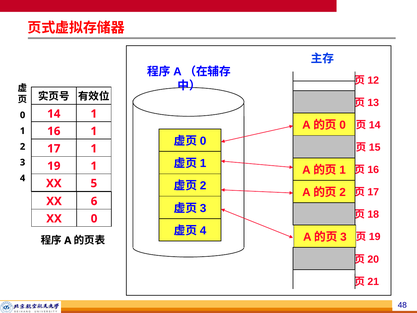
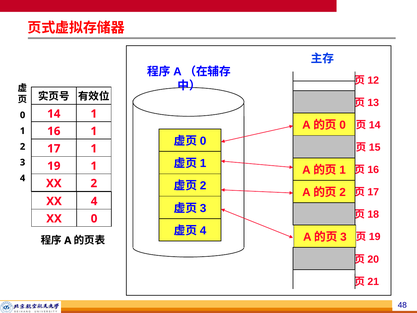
XX 5: 5 -> 2
XX 6: 6 -> 4
